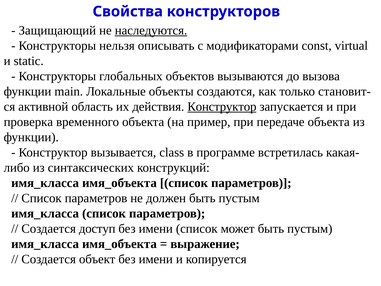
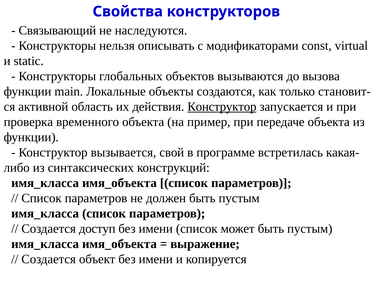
Защищающий: Защищающий -> Связывающий
наследуются underline: present -> none
class: class -> свой
